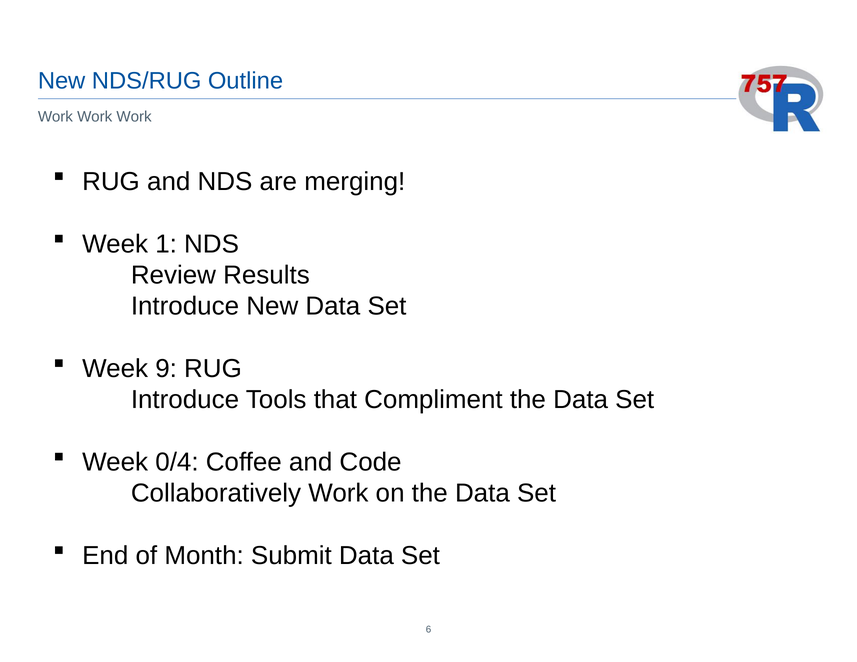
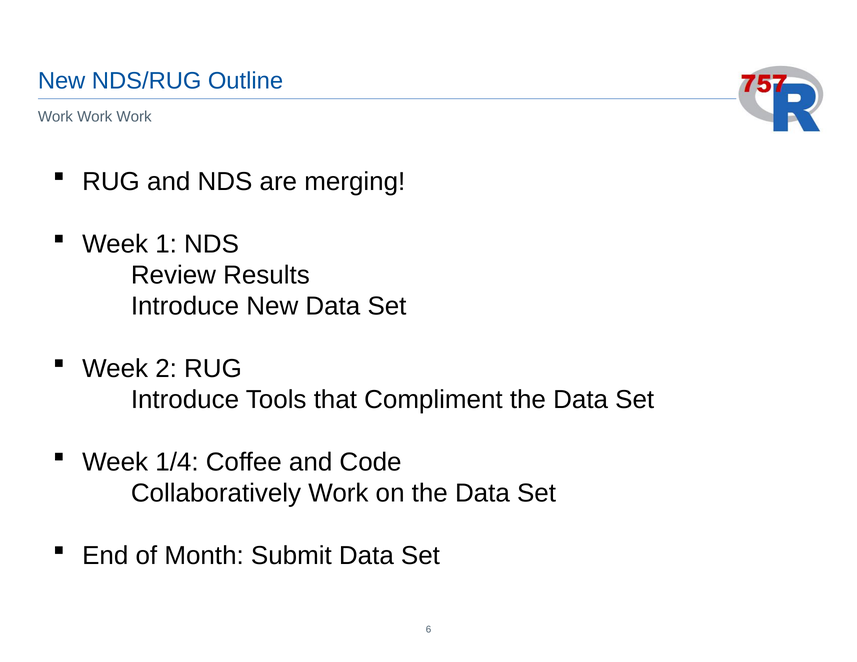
9: 9 -> 2
0/4: 0/4 -> 1/4
